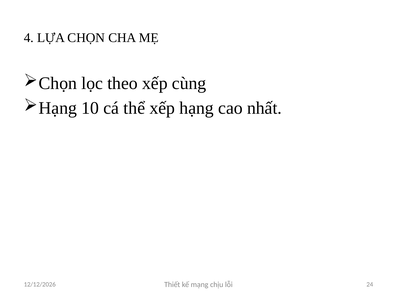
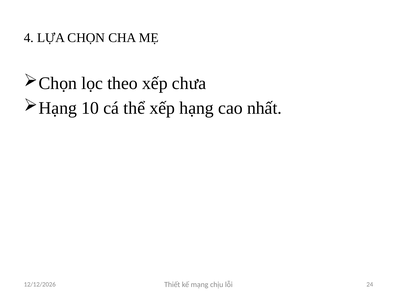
cùng: cùng -> chưa
